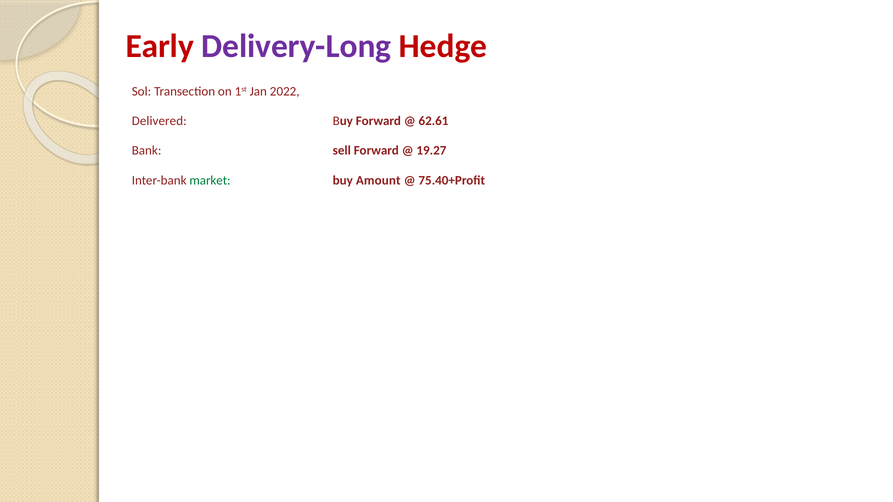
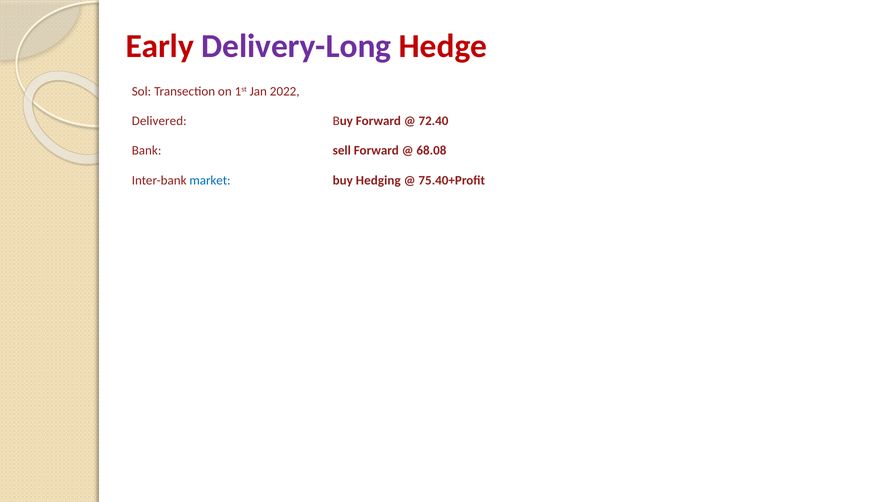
62.61: 62.61 -> 72.40
19.27: 19.27 -> 68.08
market colour: green -> blue
Amount: Amount -> Hedging
